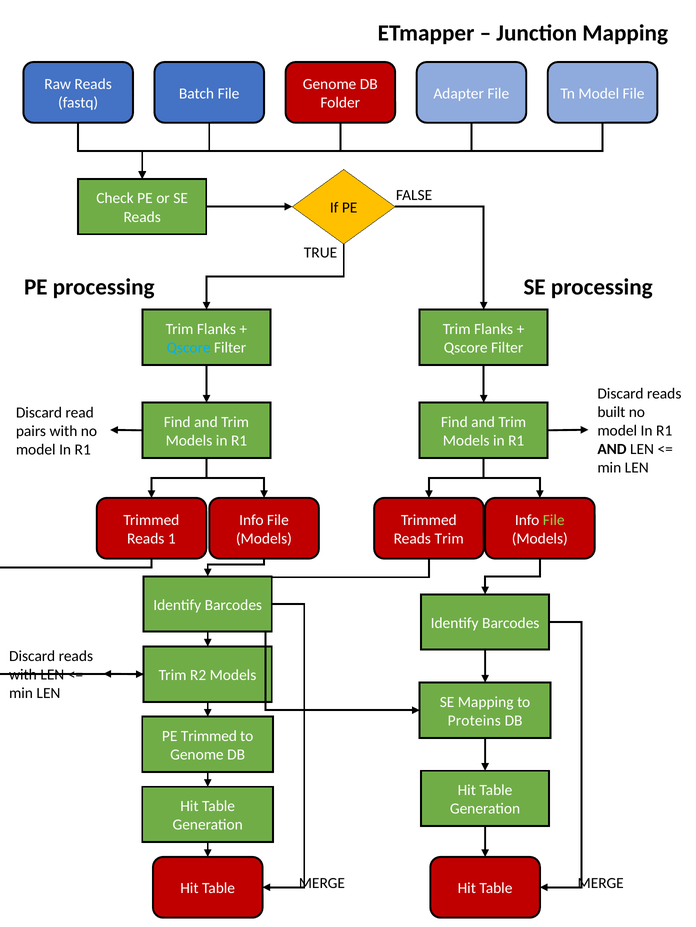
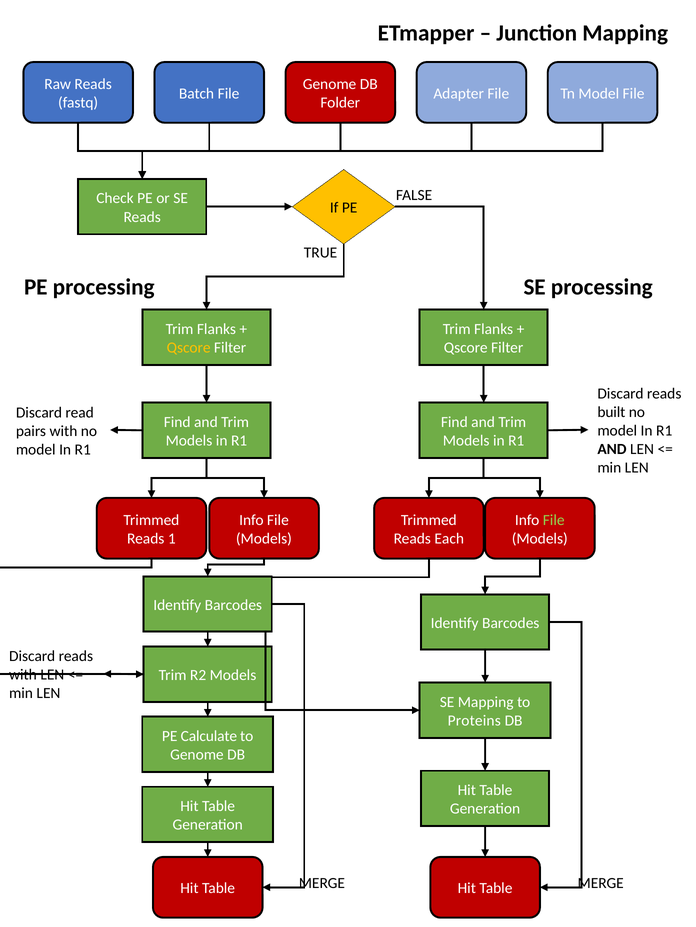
Qscore at (189, 348) colour: light blue -> yellow
Reads Trim: Trim -> Each
PE Trimmed: Trimmed -> Calculate
